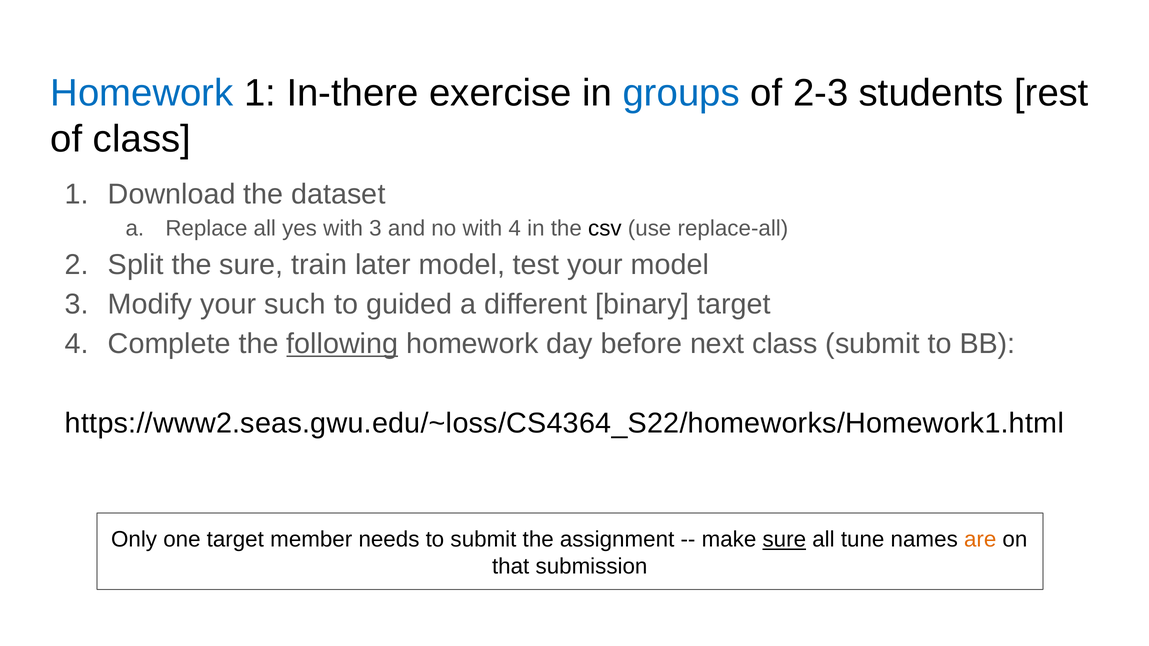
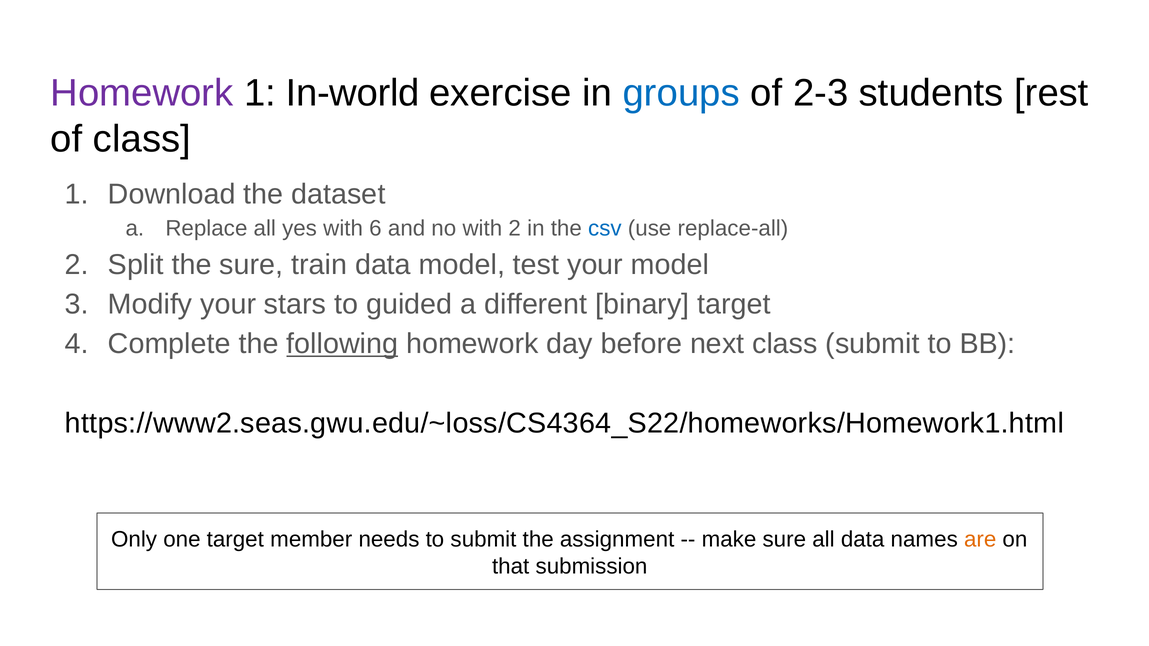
Homework at (142, 93) colour: blue -> purple
In-there: In-there -> In-world
with 3: 3 -> 6
with 4: 4 -> 2
csv colour: black -> blue
train later: later -> data
such: such -> stars
sure at (784, 540) underline: present -> none
all tune: tune -> data
